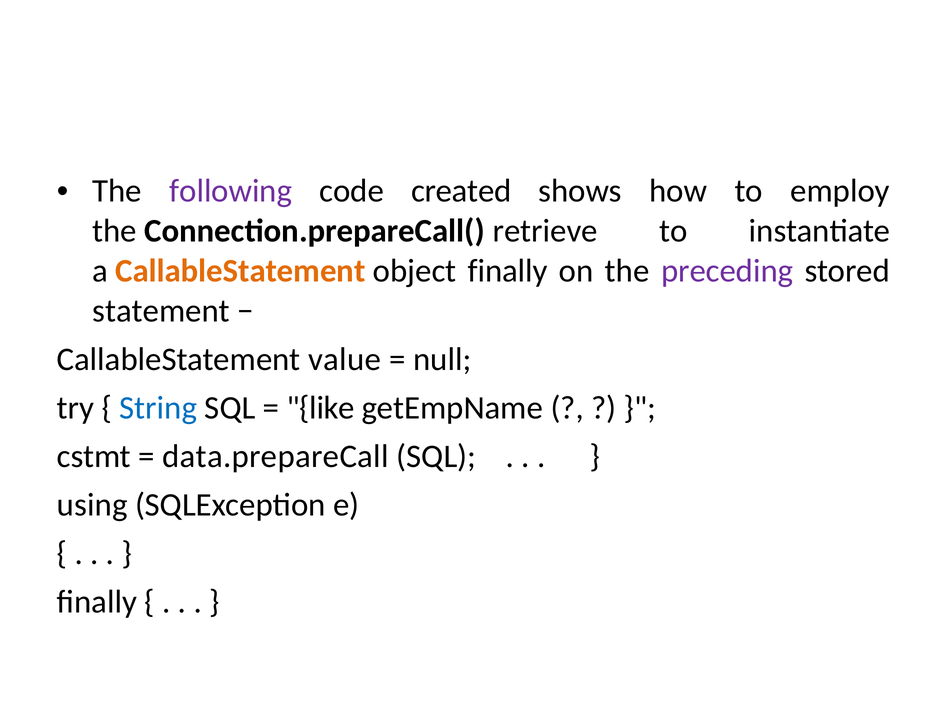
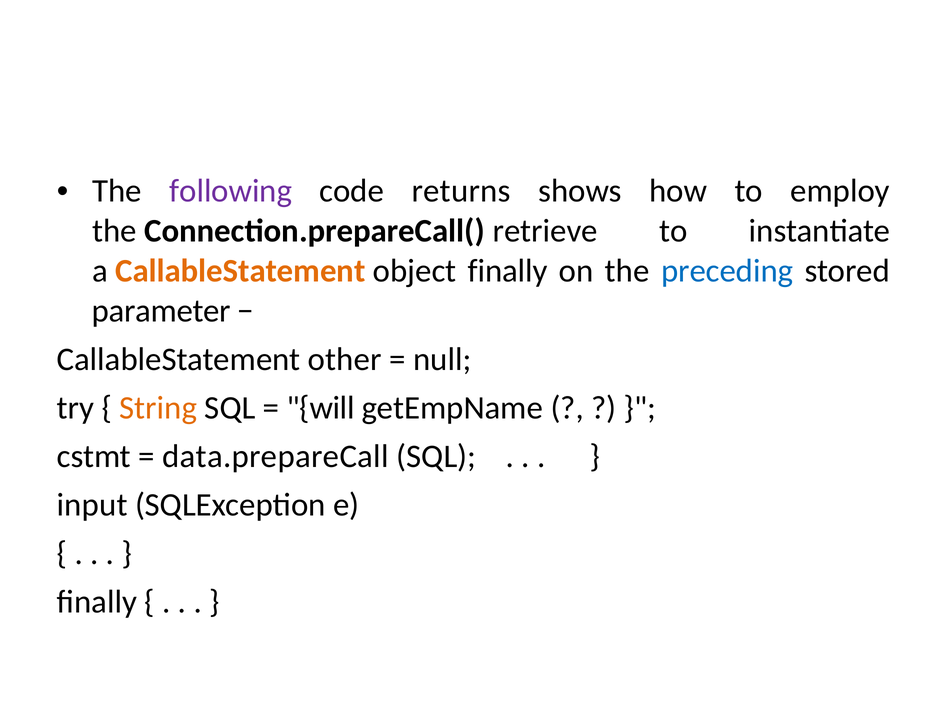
created: created -> returns
preceding colour: purple -> blue
statement: statement -> parameter
value: value -> other
String colour: blue -> orange
like: like -> will
using: using -> input
